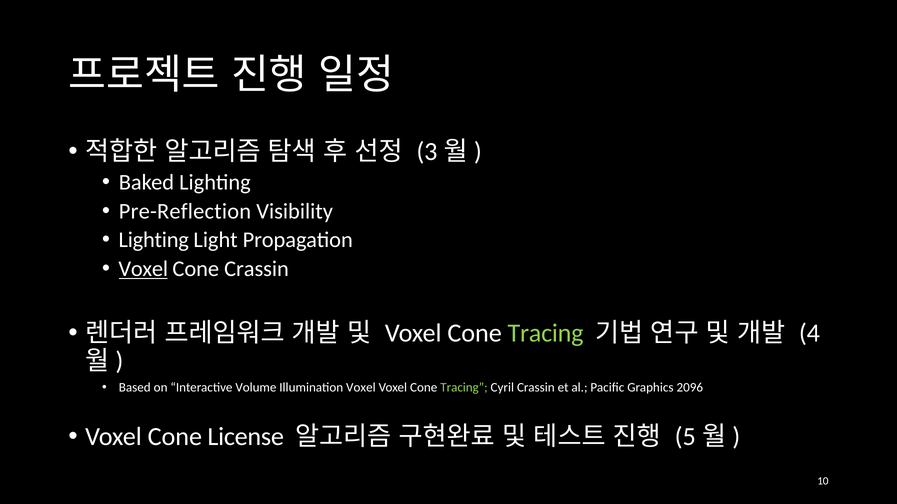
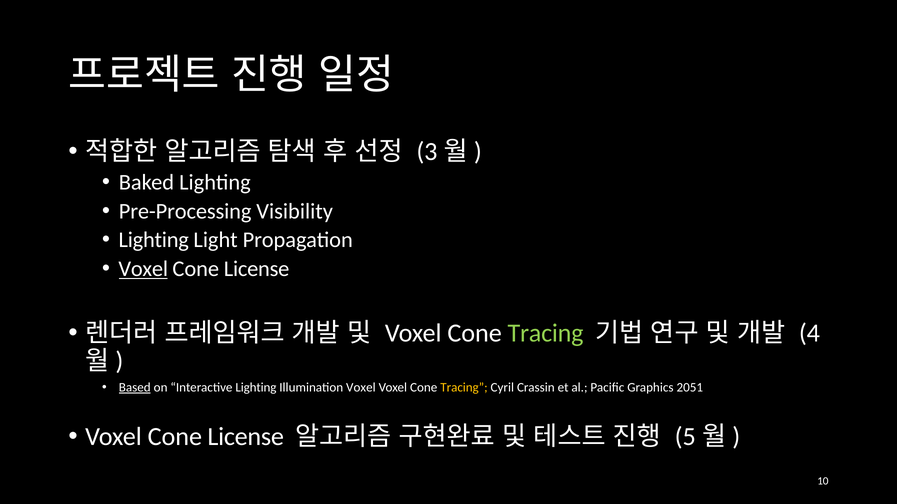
Pre-Reflection: Pre-Reflection -> Pre-Processing
Crassin at (256, 269): Crassin -> License
Based underline: none -> present
Interactive Volume: Volume -> Lighting
Tracing at (464, 388) colour: light green -> yellow
2096: 2096 -> 2051
